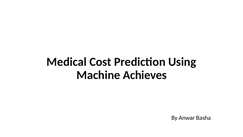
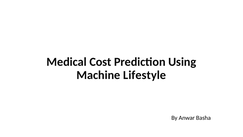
Achieves: Achieves -> Lifestyle
